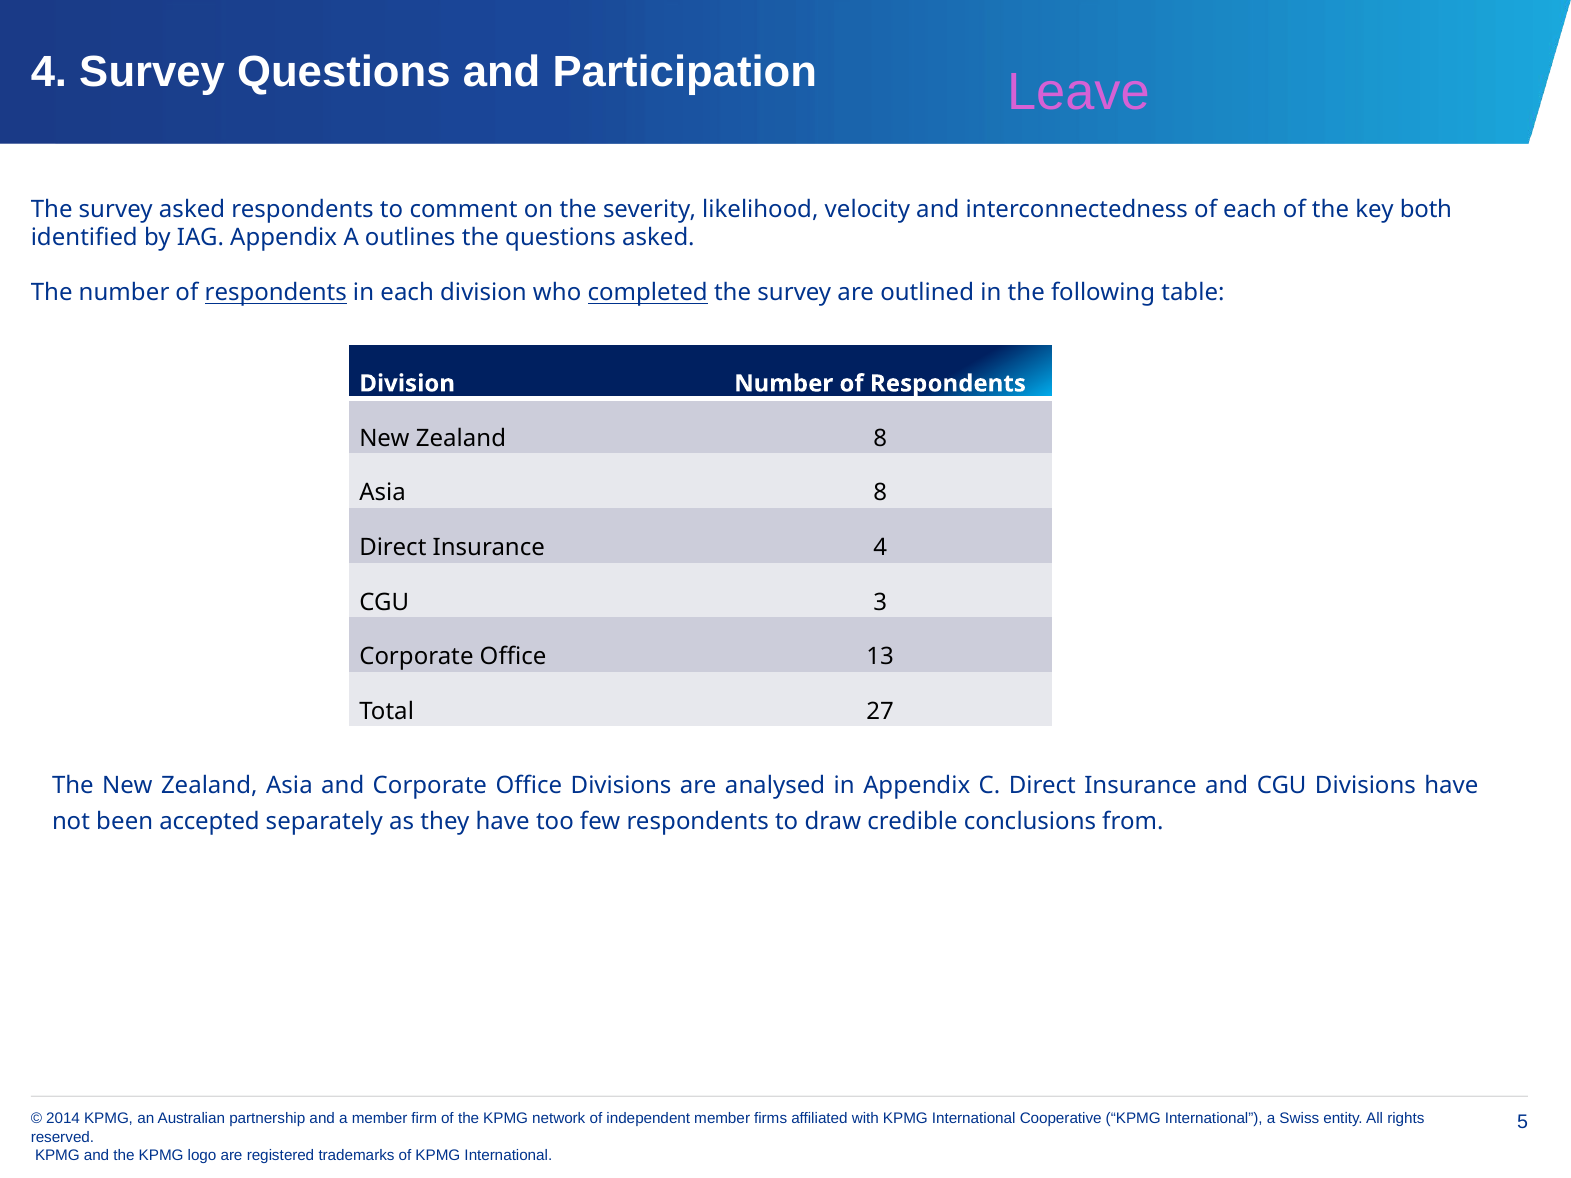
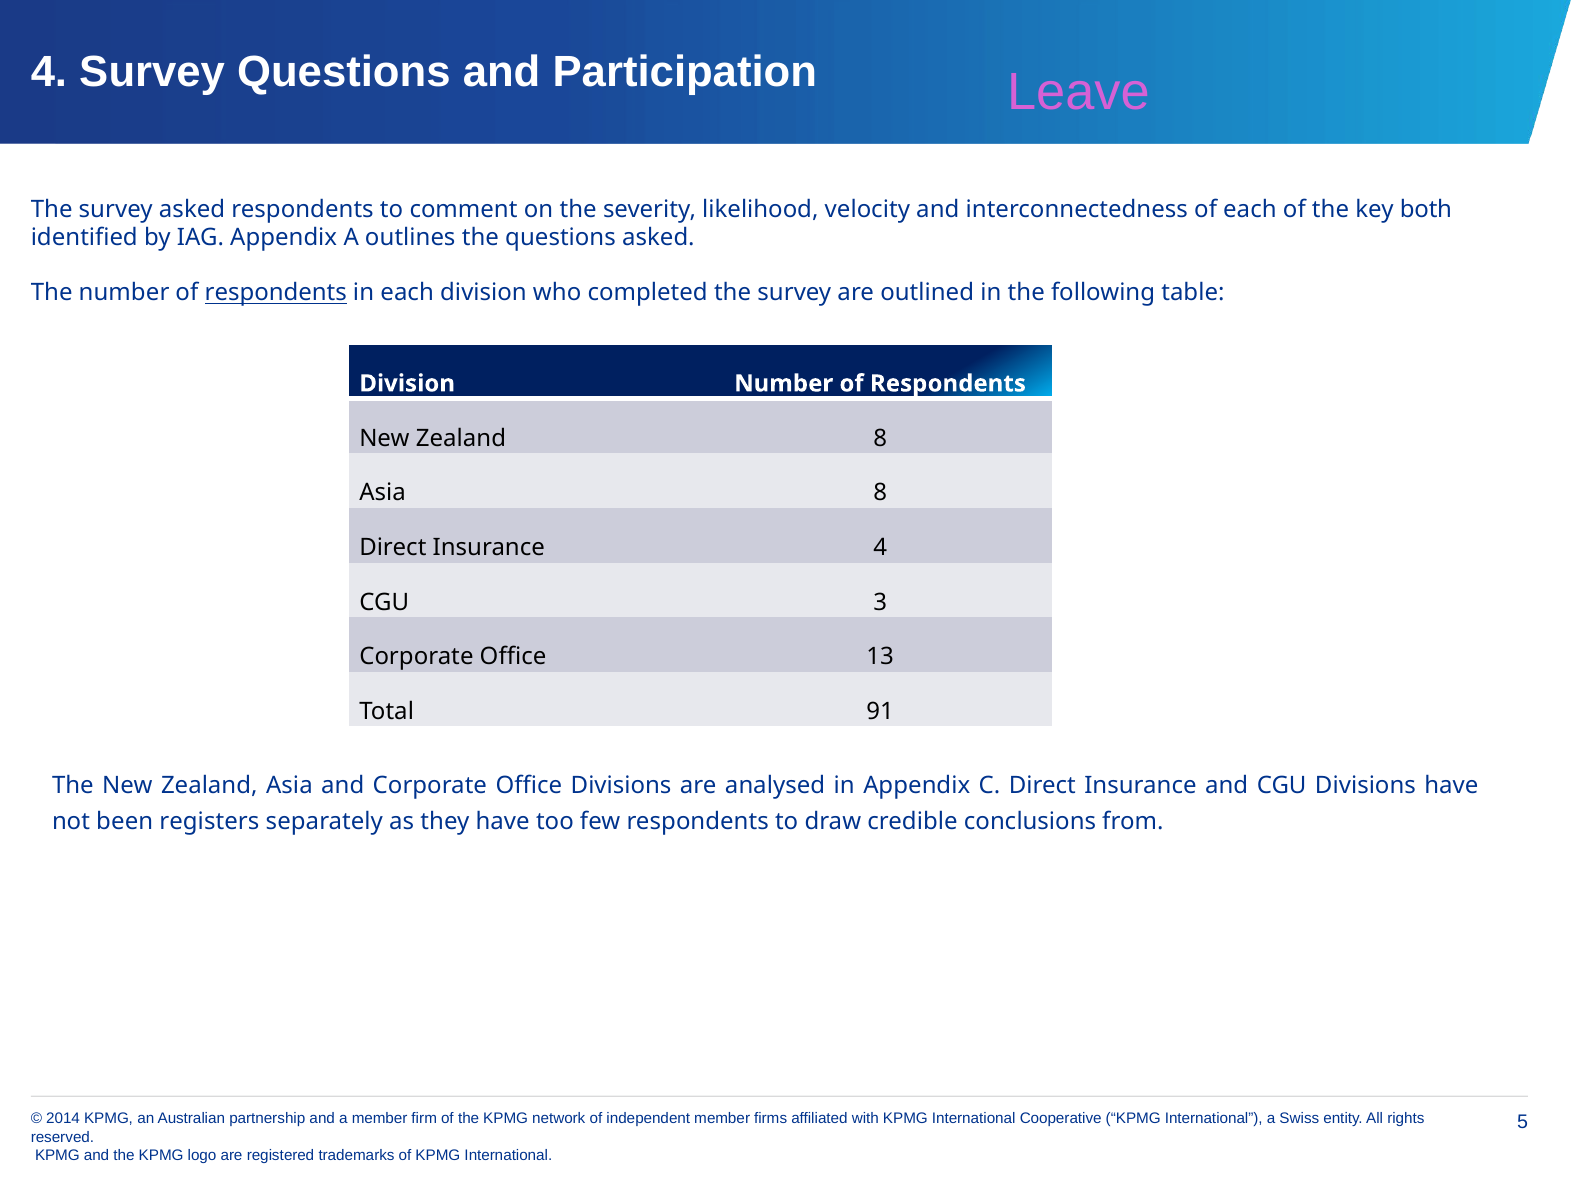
completed underline: present -> none
27: 27 -> 91
accepted: accepted -> registers
